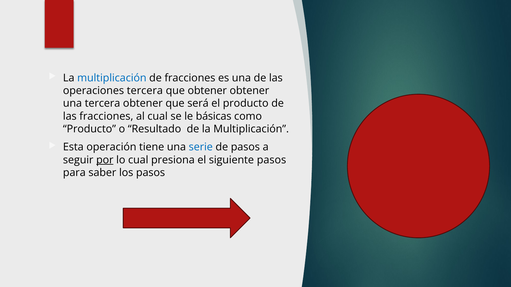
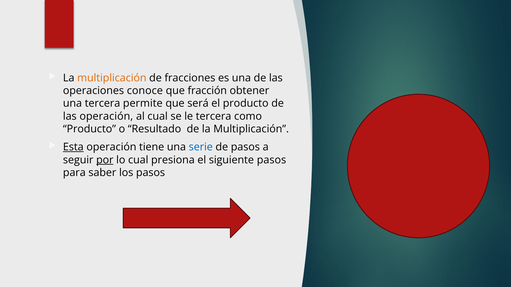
multiplicación at (112, 78) colour: blue -> orange
operaciones tercera: tercera -> conoce
que obtener: obtener -> fracción
tercera obtener: obtener -> permite
las fracciones: fracciones -> operación
le básicas: básicas -> tercera
Esta underline: none -> present
